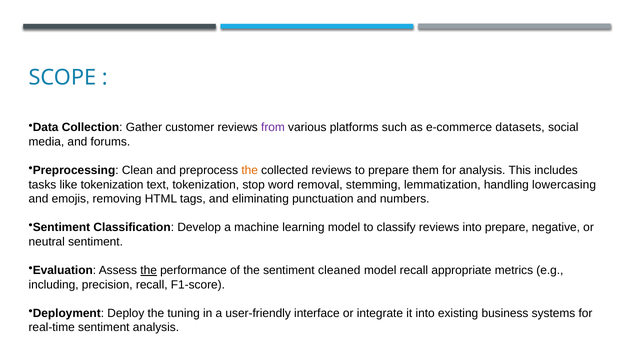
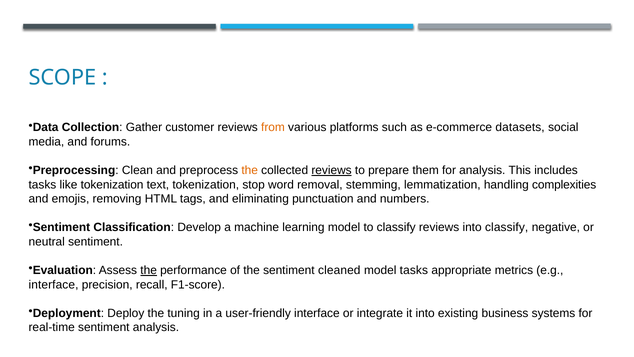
from colour: purple -> orange
reviews at (332, 170) underline: none -> present
lowercasing: lowercasing -> complexities
into prepare: prepare -> classify
model recall: recall -> tasks
including at (54, 284): including -> interface
